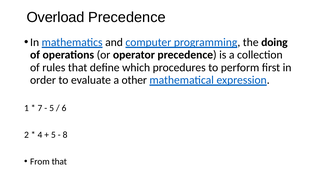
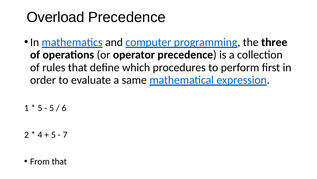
doing: doing -> three
other: other -> same
7 at (40, 108): 7 -> 5
8: 8 -> 7
